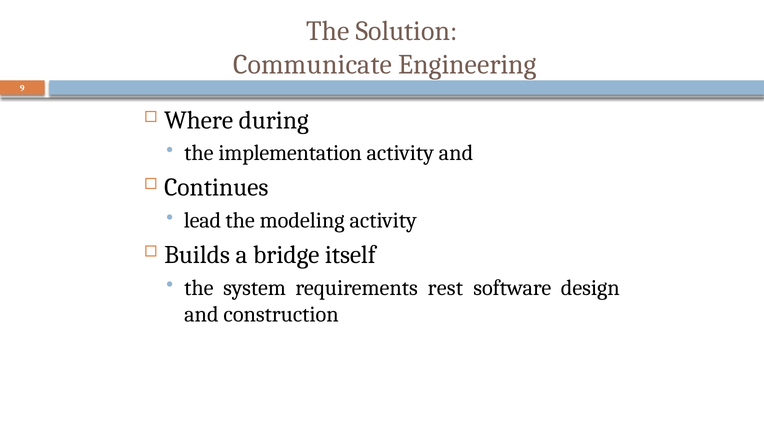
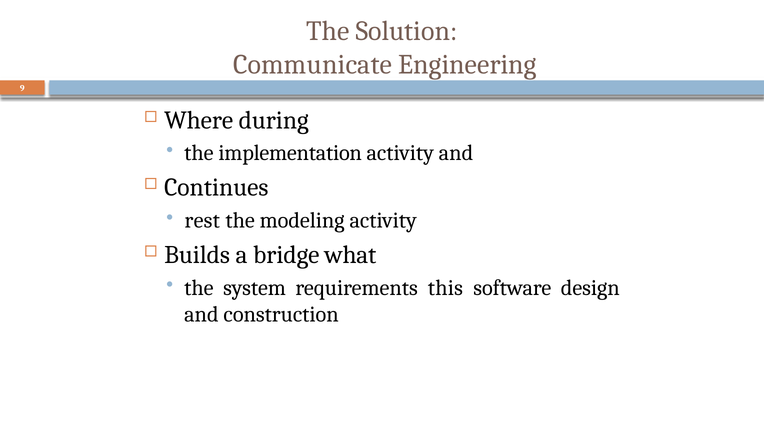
lead: lead -> rest
itself: itself -> what
rest: rest -> this
